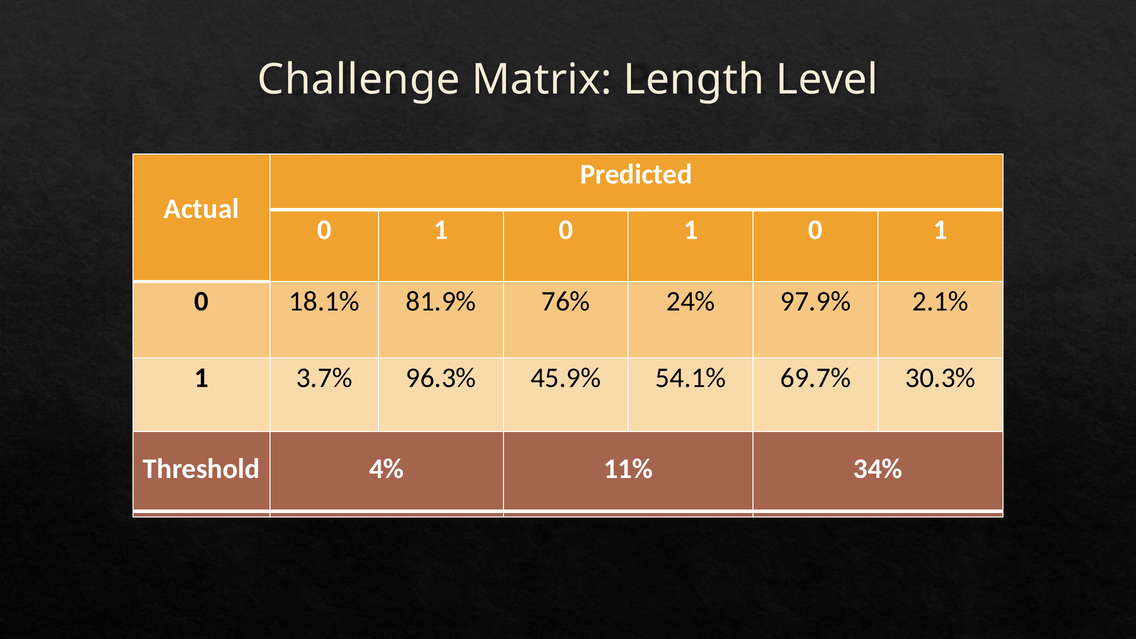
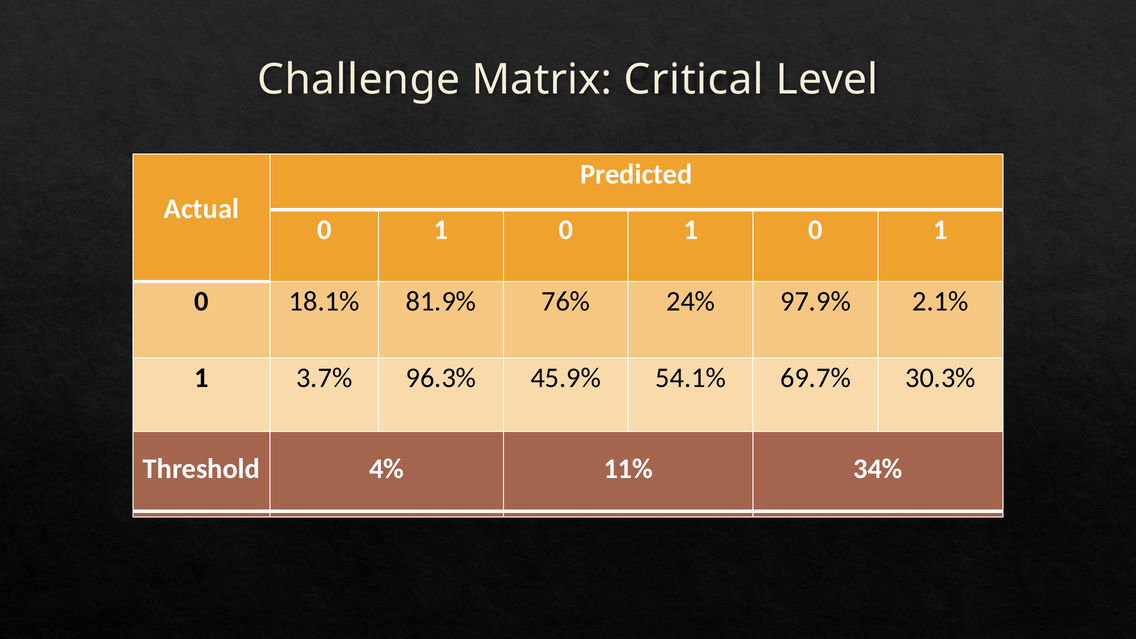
Length: Length -> Critical
